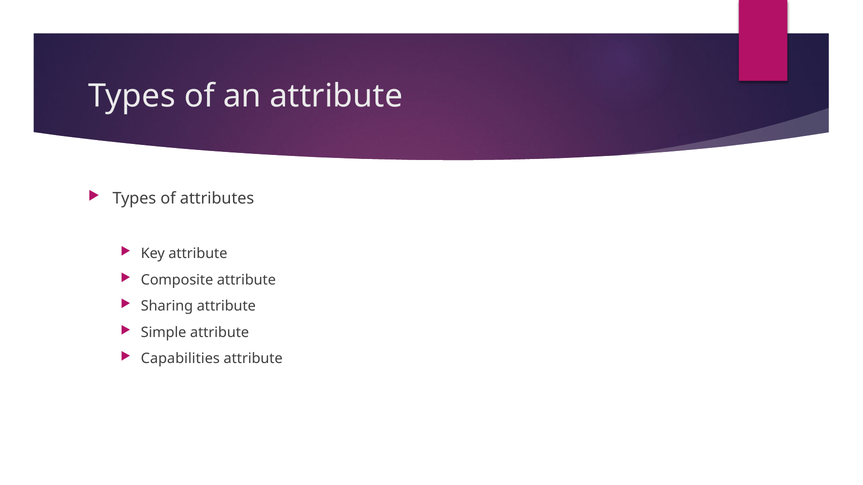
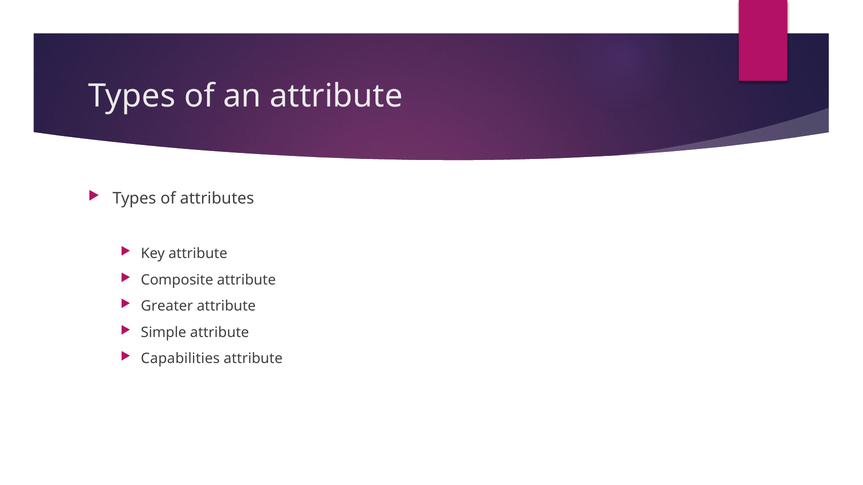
Sharing: Sharing -> Greater
